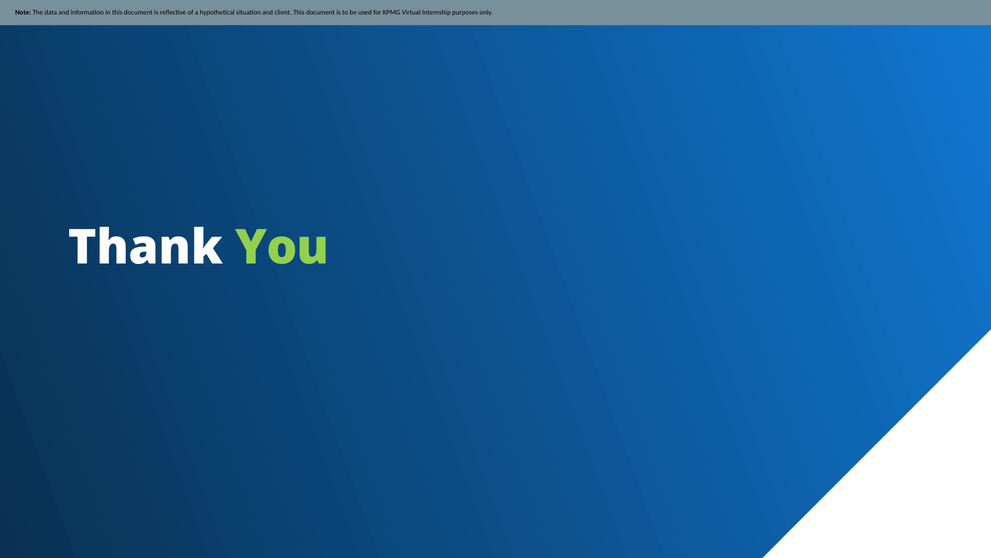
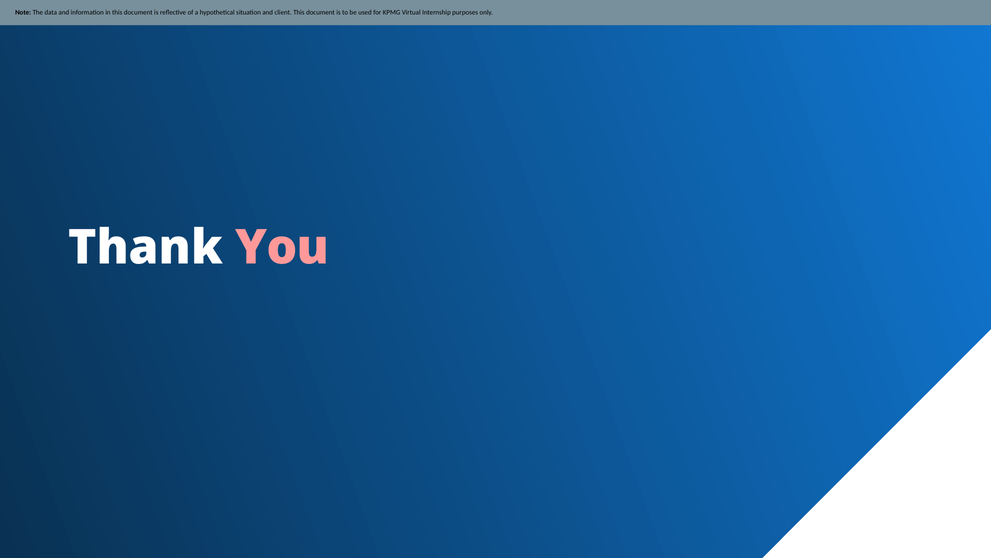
You colour: light green -> pink
